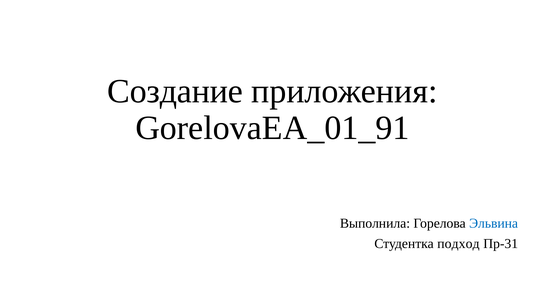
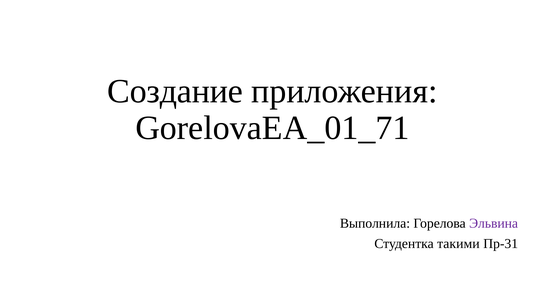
GorelovaEA_01_91: GorelovaEA_01_91 -> GorelovaEA_01_71
Эльвина colour: blue -> purple
подход: подход -> такими
